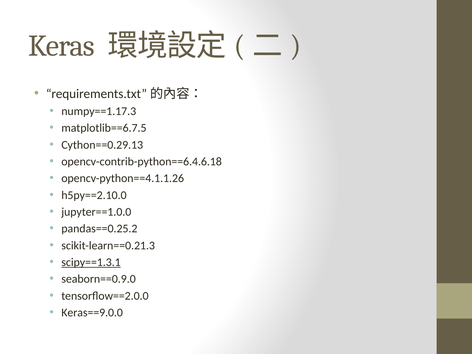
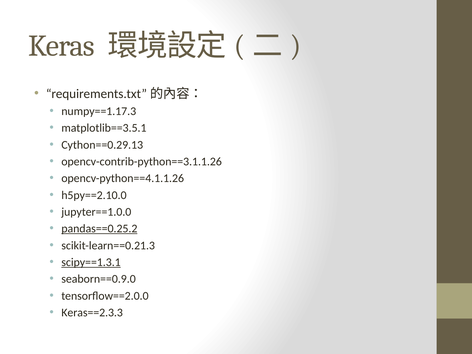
matplotlib==6.7.5: matplotlib==6.7.5 -> matplotlib==3.5.1
opencv-contrib-python==6.4.6.18: opencv-contrib-python==6.4.6.18 -> opencv-contrib-python==3.1.1.26
pandas==0.25.2 underline: none -> present
Keras==9.0.0: Keras==9.0.0 -> Keras==2.3.3
